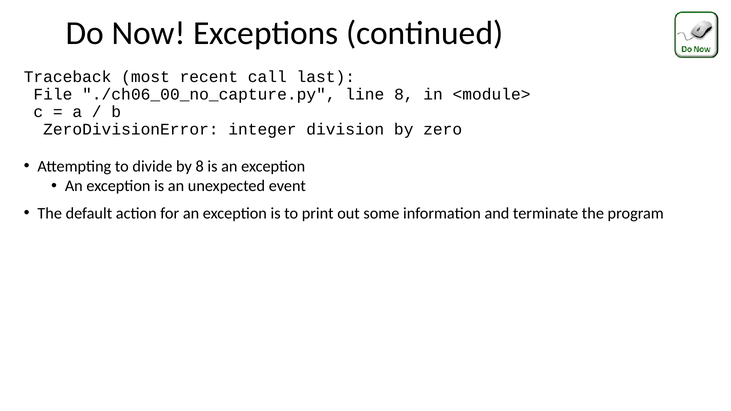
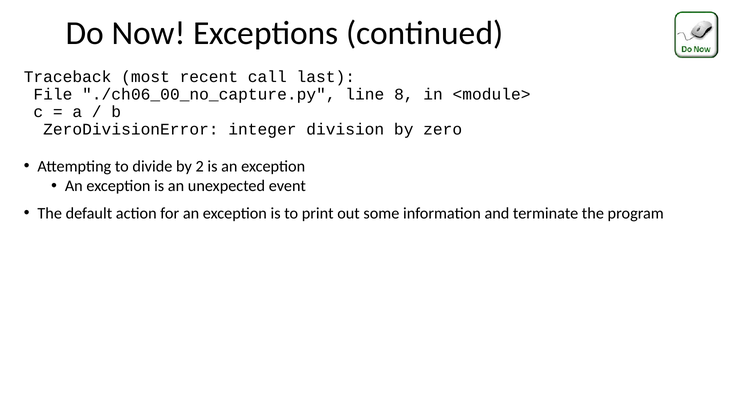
by 8: 8 -> 2
